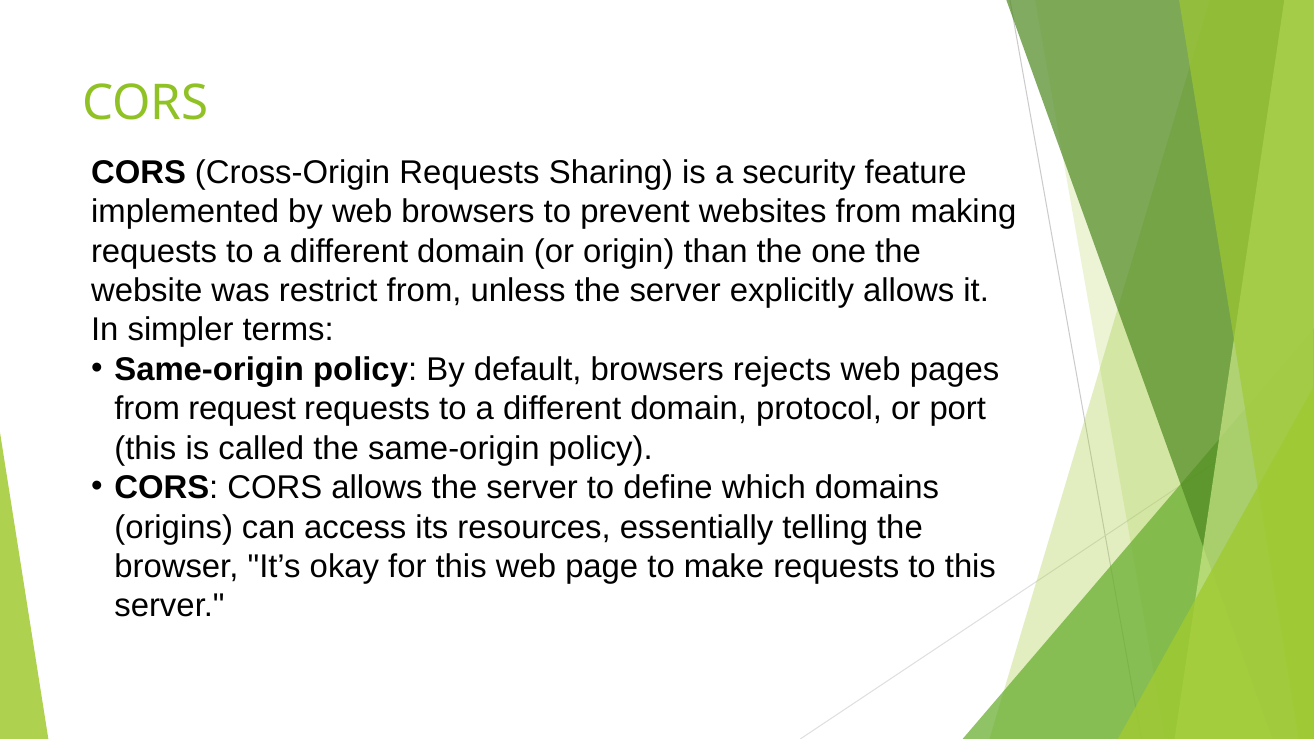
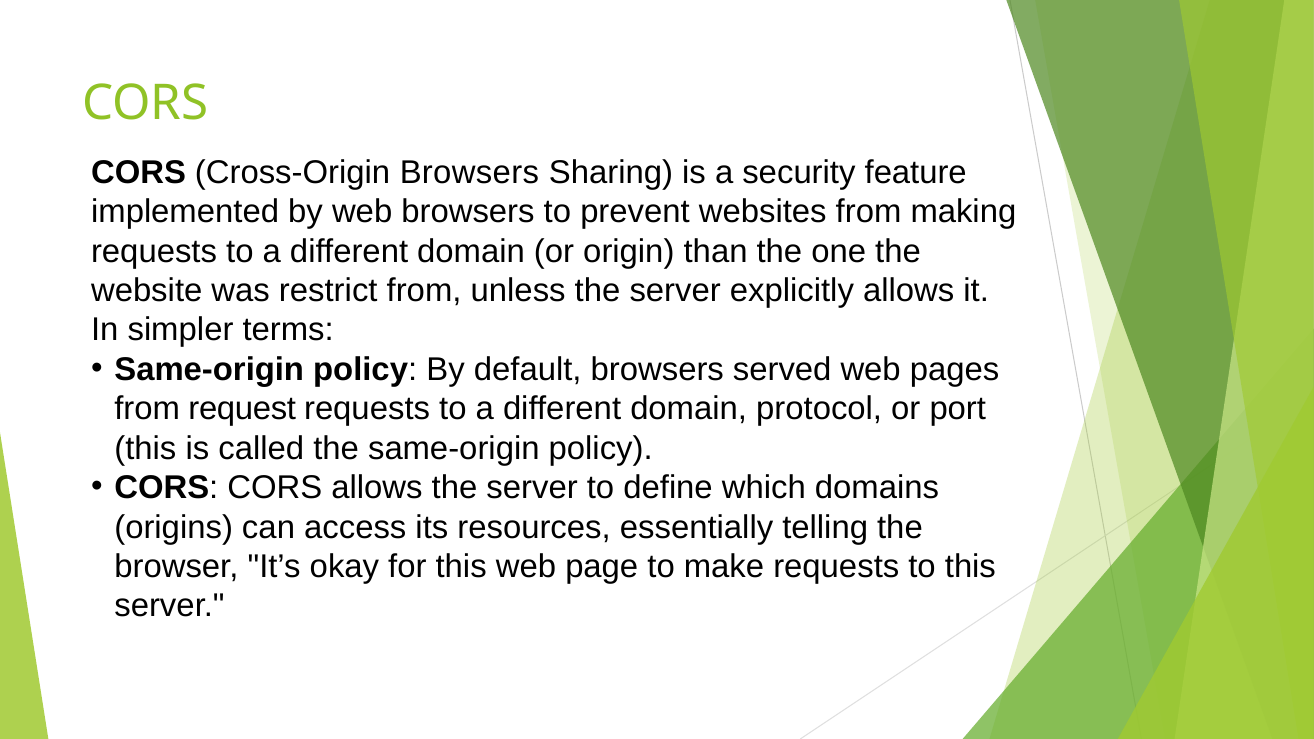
Cross-Origin Requests: Requests -> Browsers
rejects: rejects -> served
